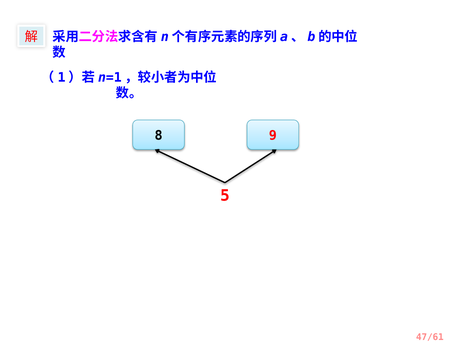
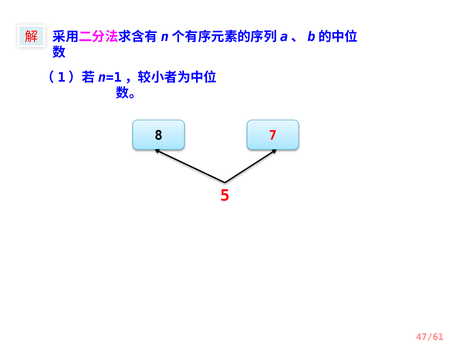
9: 9 -> 7
